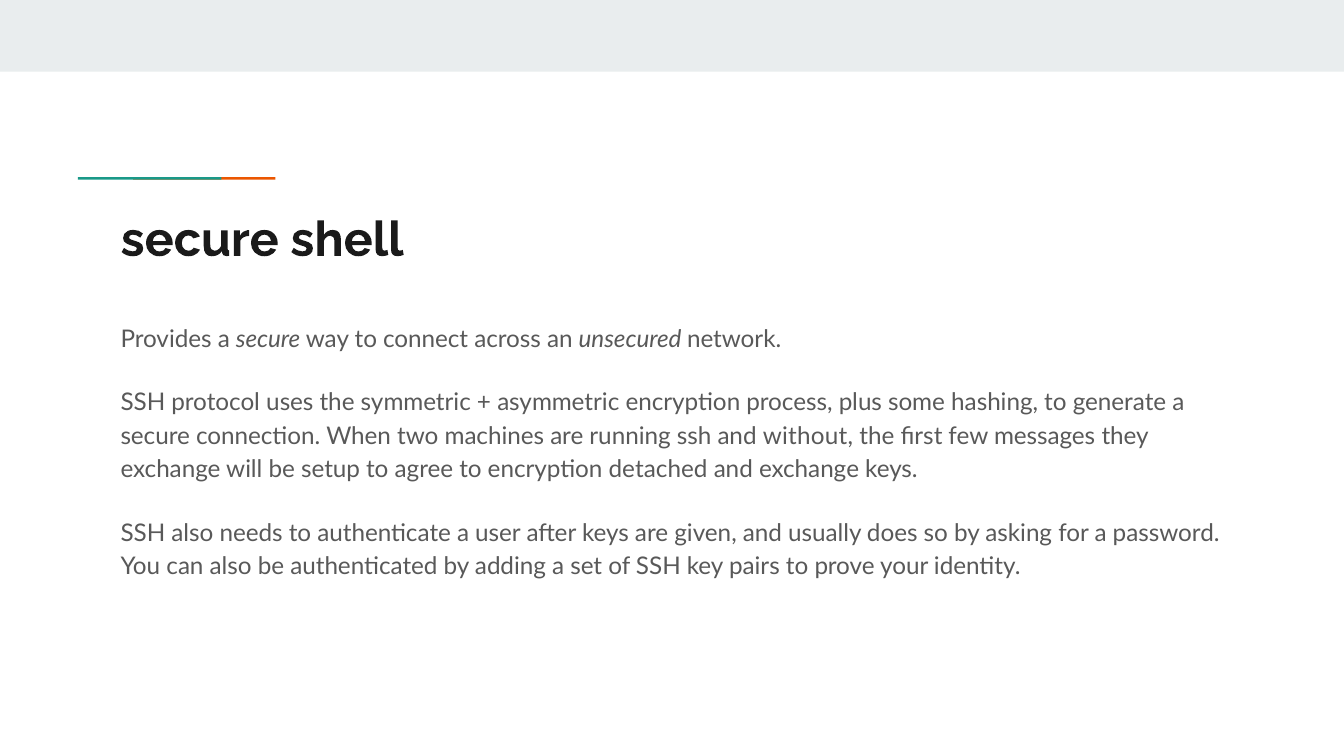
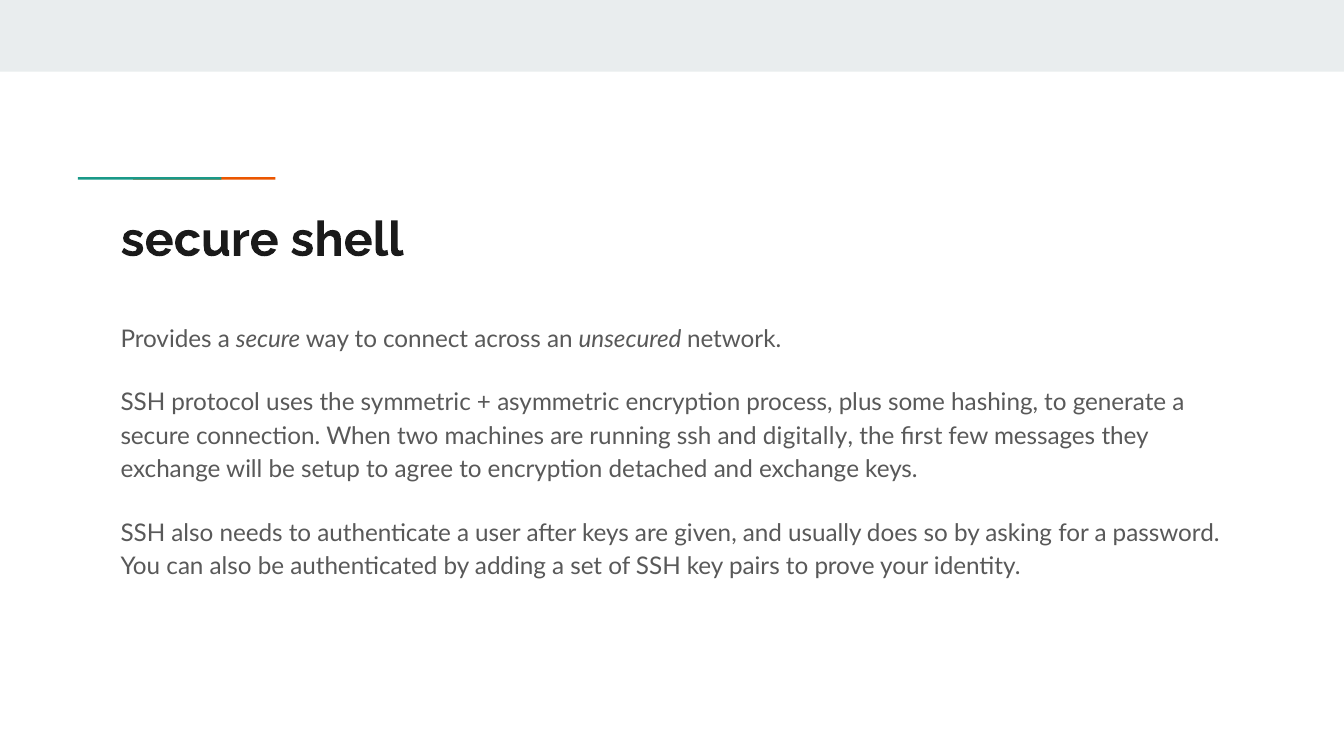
without: without -> digitally
